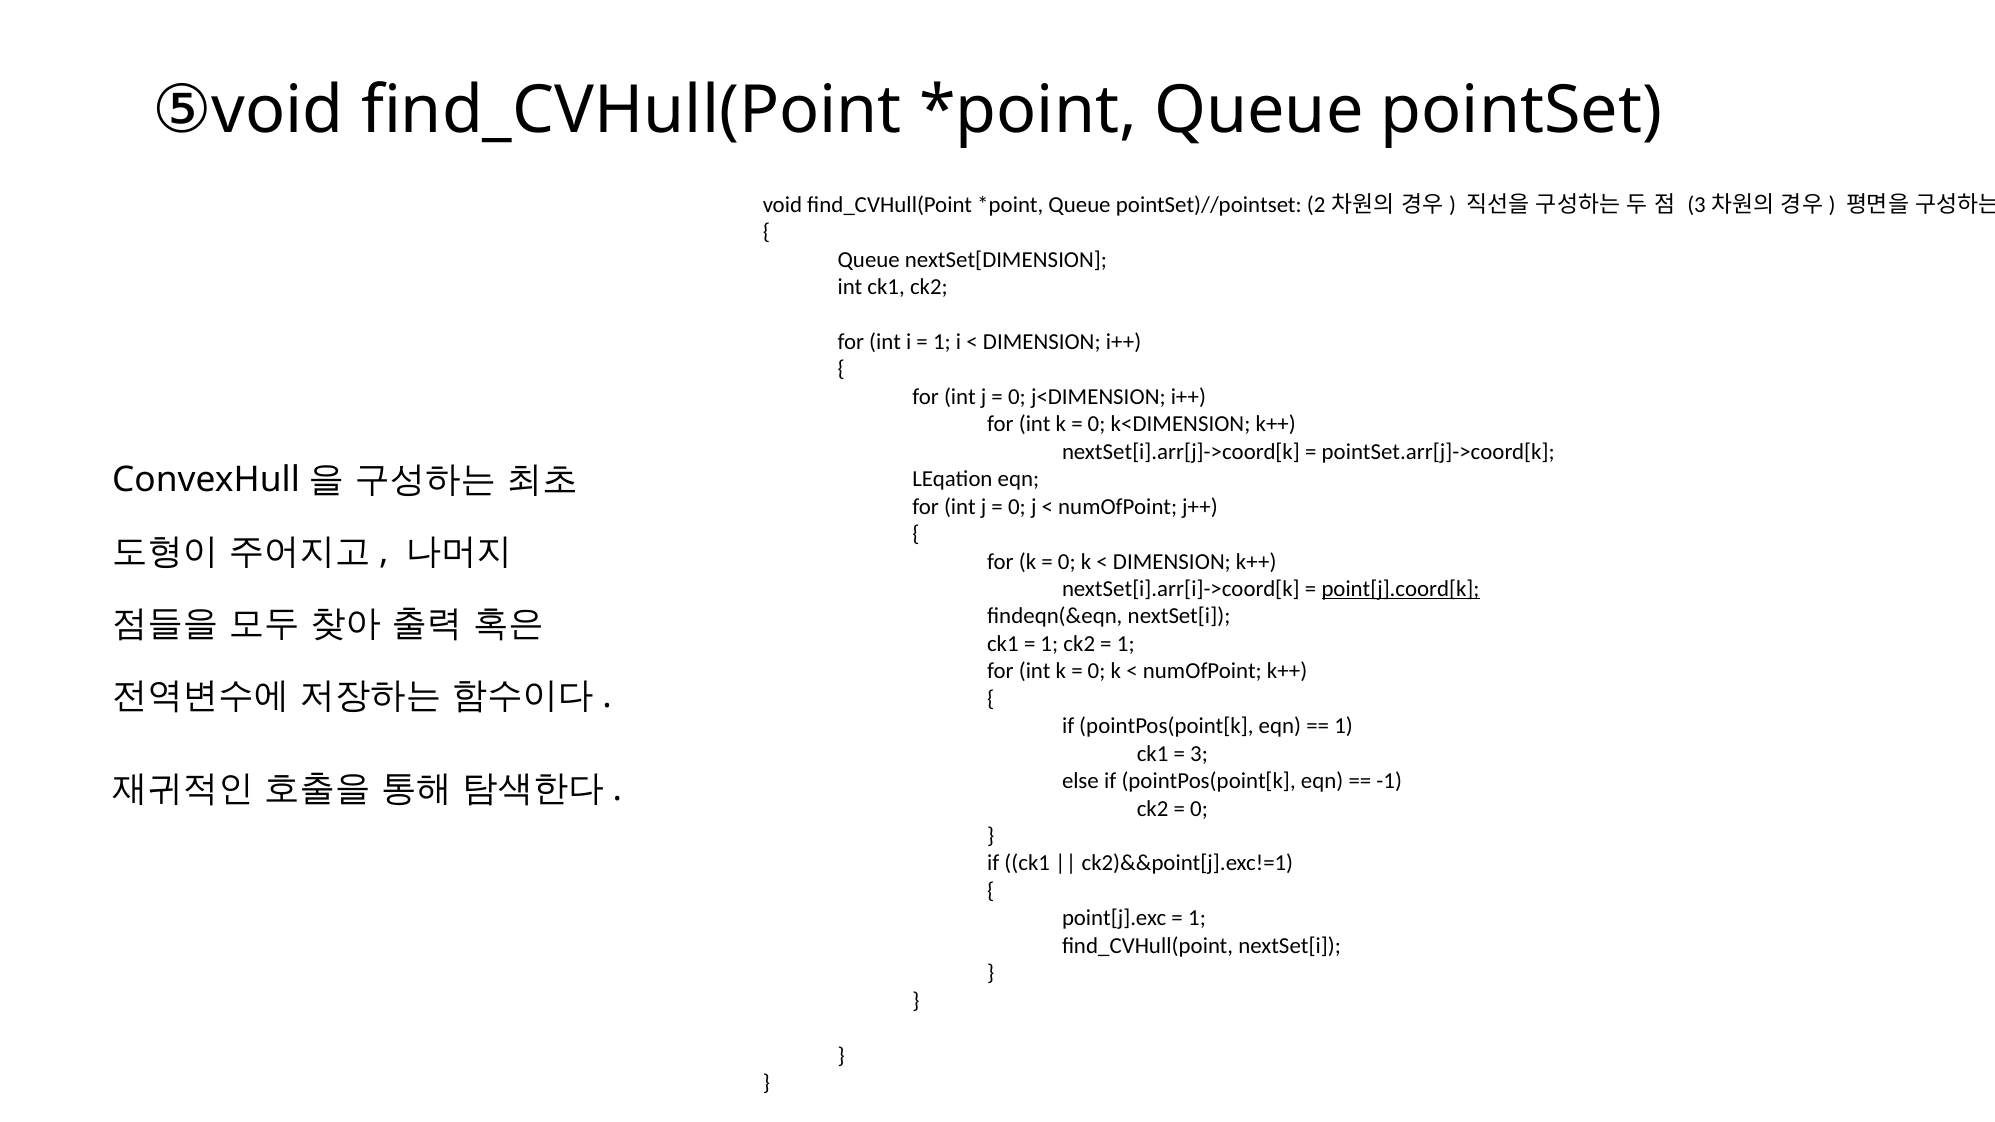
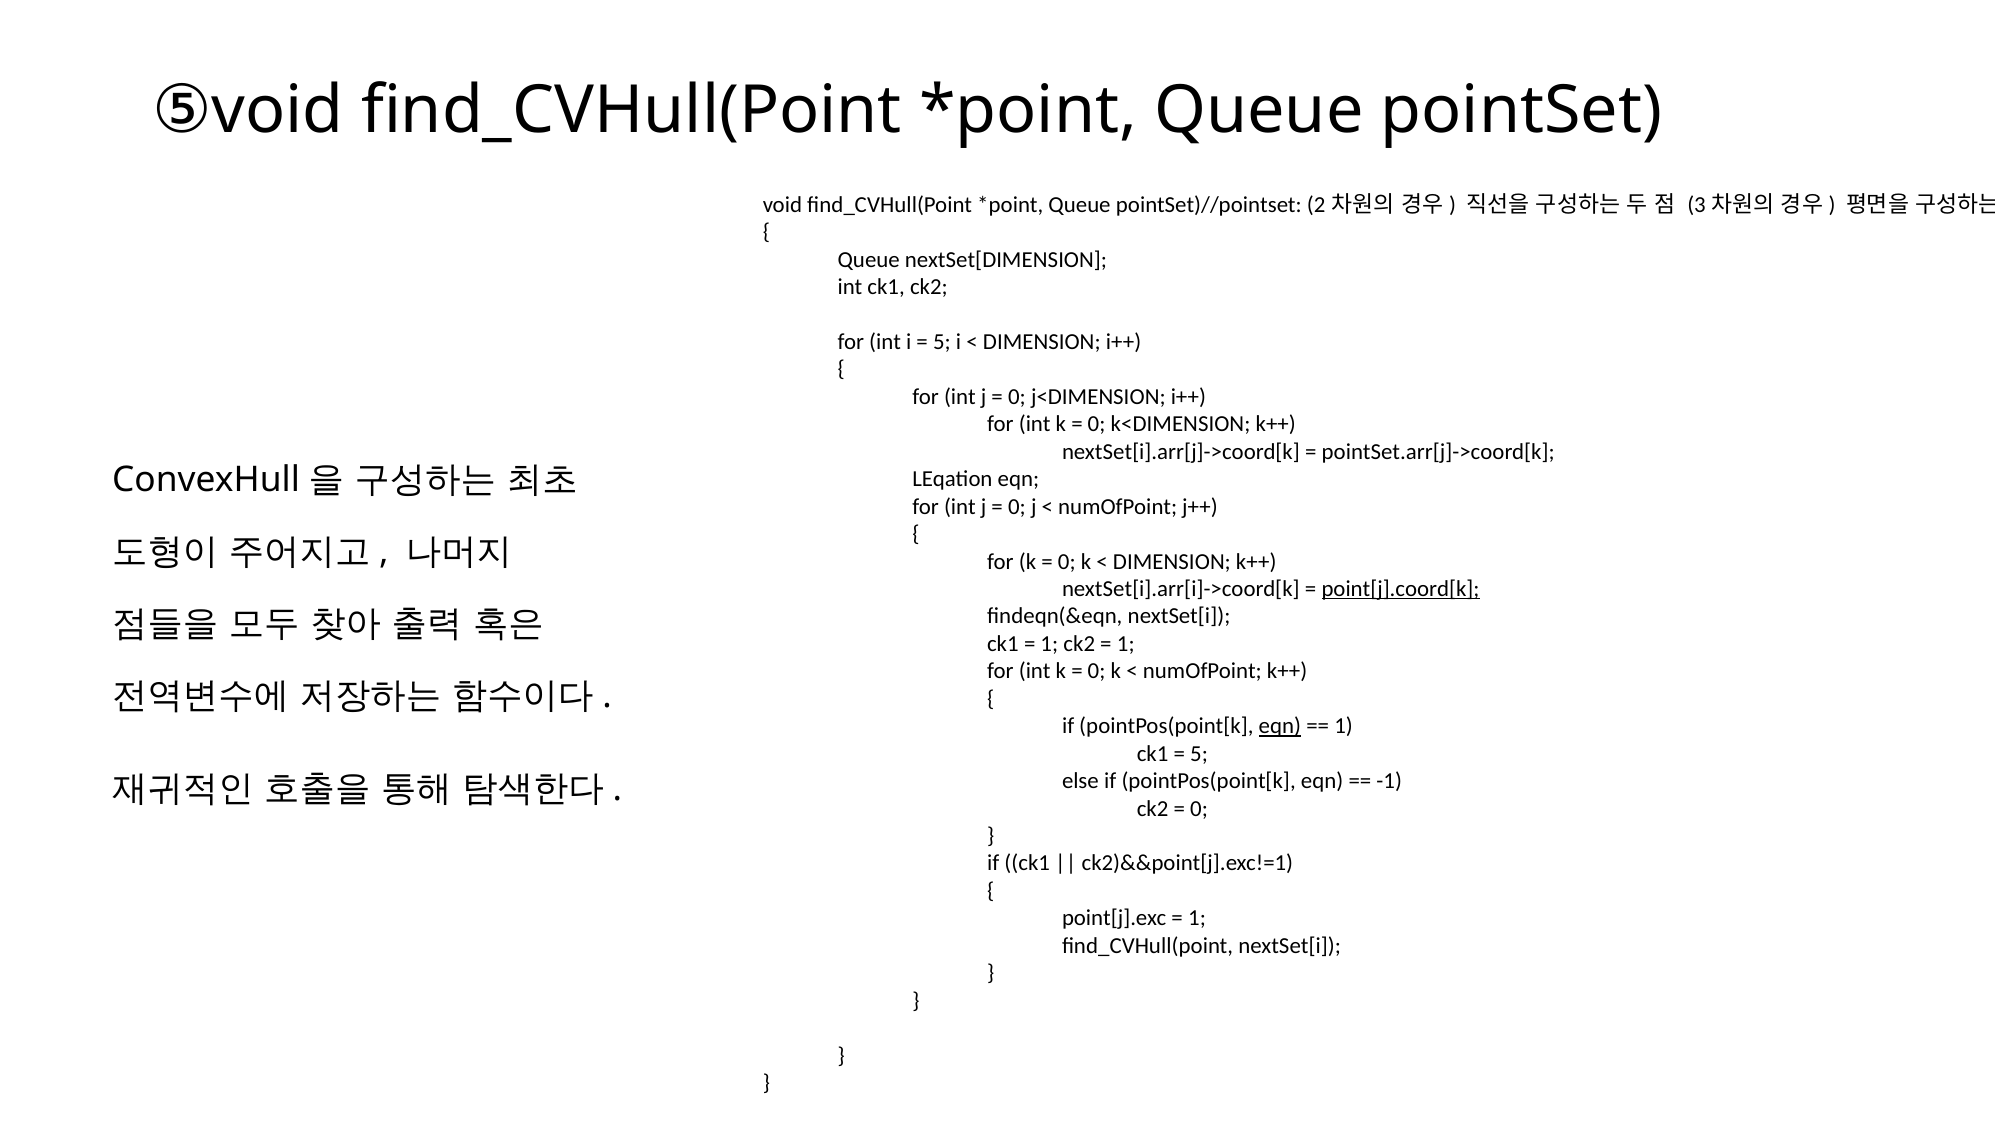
1 at (942, 342): 1 -> 5
eqn at (1280, 726) underline: none -> present
3 at (1199, 754): 3 -> 5
